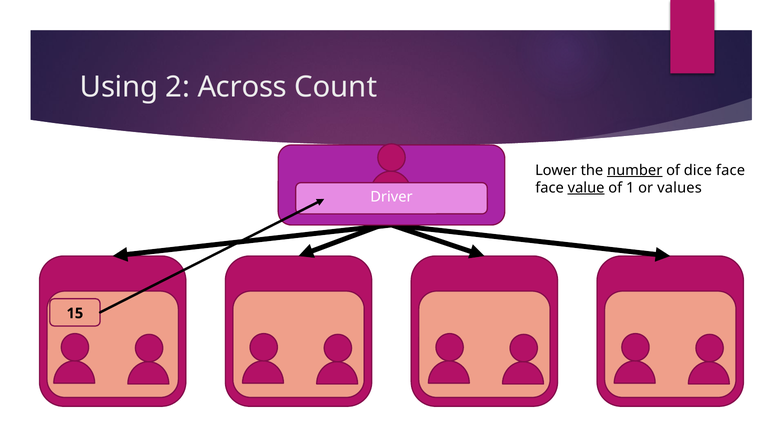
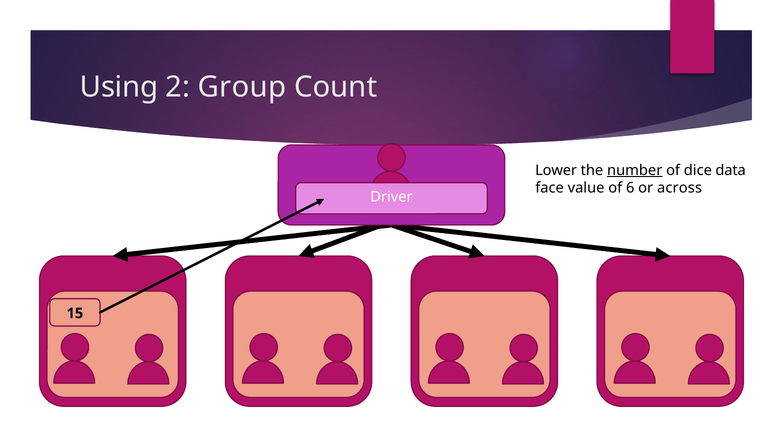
Across: Across -> Group
dice face: face -> data
value underline: present -> none
1: 1 -> 6
values: values -> across
